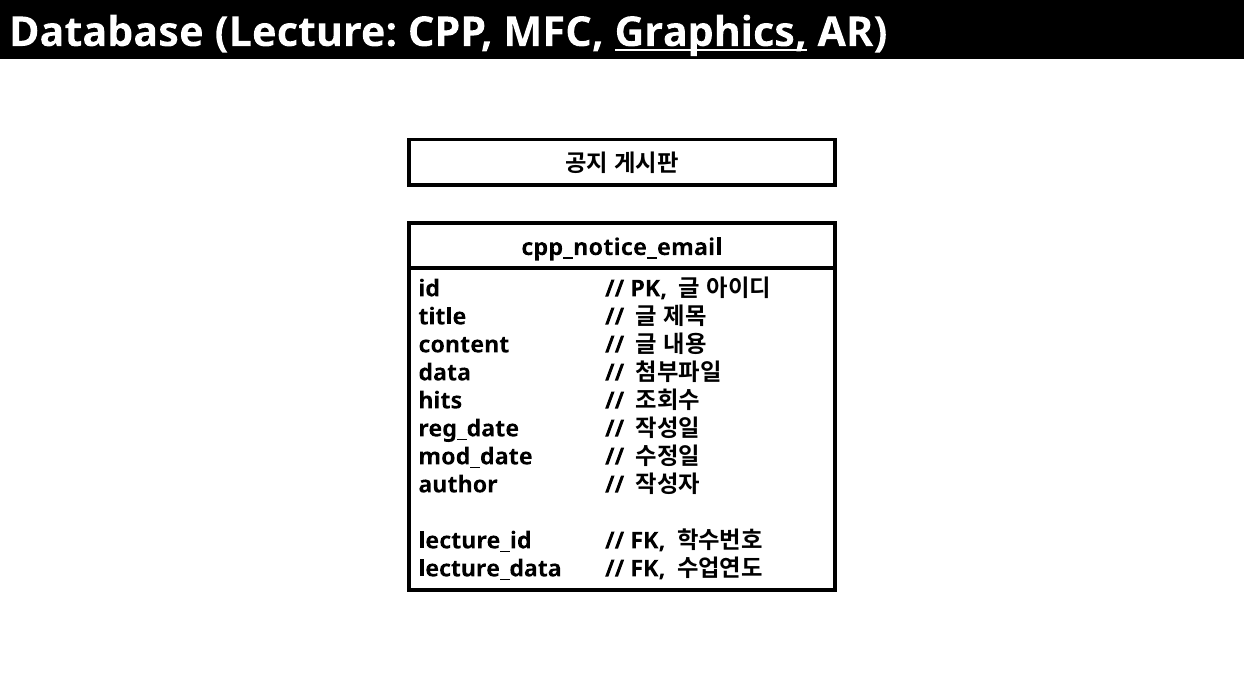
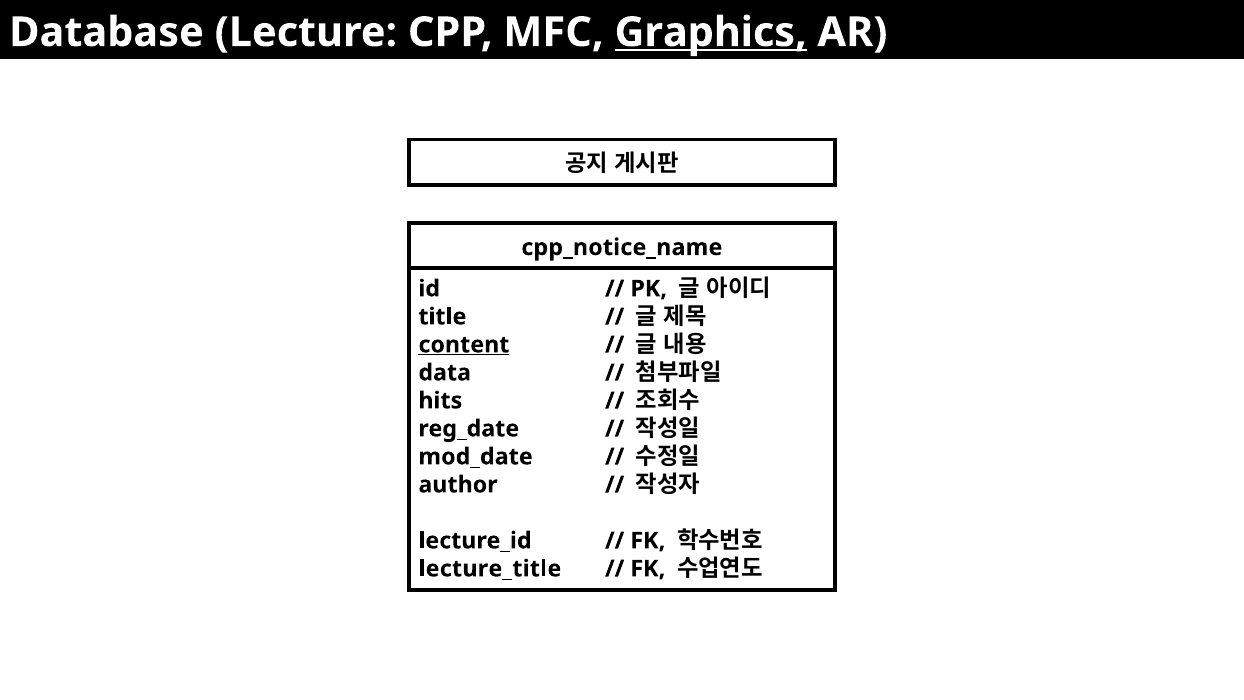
cpp_notice_email: cpp_notice_email -> cpp_notice_name
content underline: none -> present
lecture_data: lecture_data -> lecture_title
